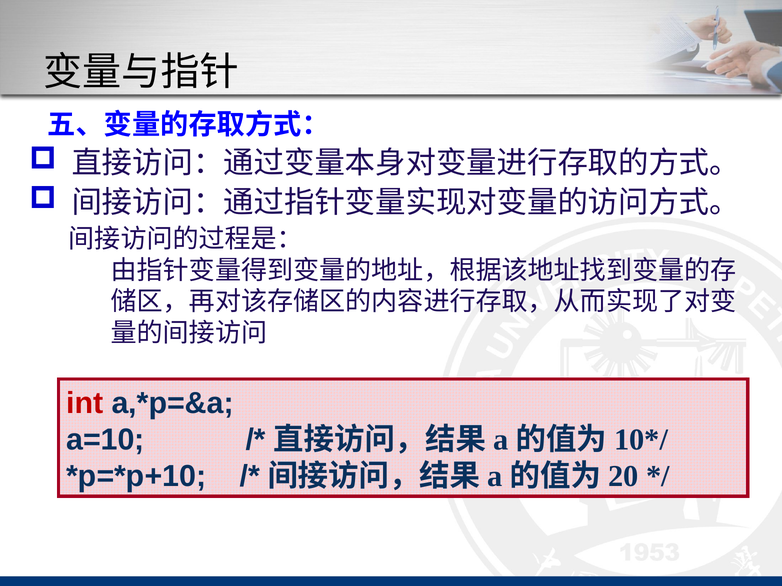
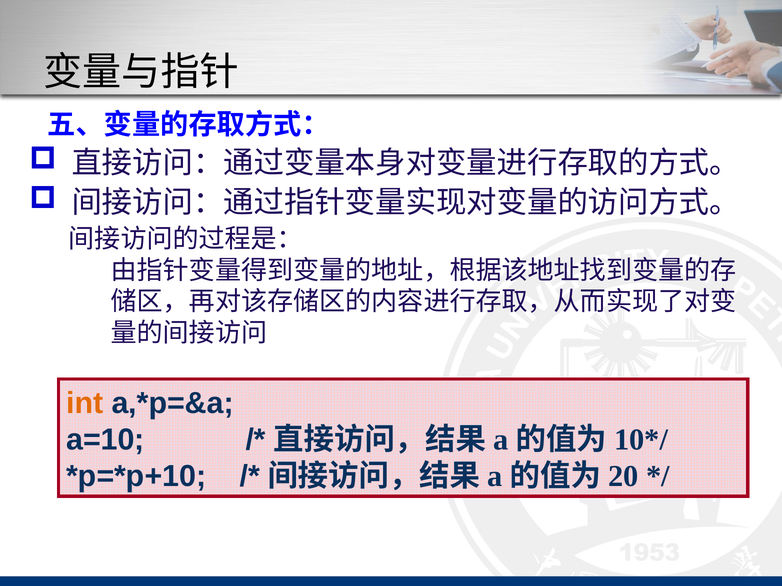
int colour: red -> orange
